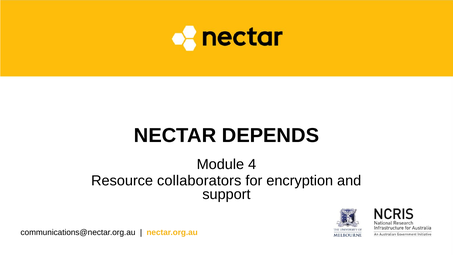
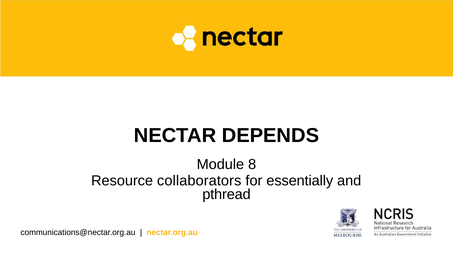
4: 4 -> 8
encryption: encryption -> essentially
support: support -> pthread
